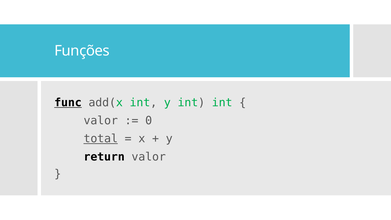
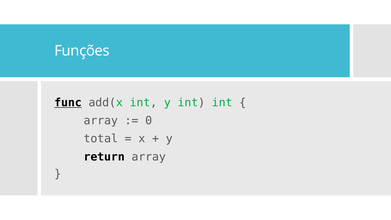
valor at (101, 121): valor -> array
total underline: present -> none
return valor: valor -> array
